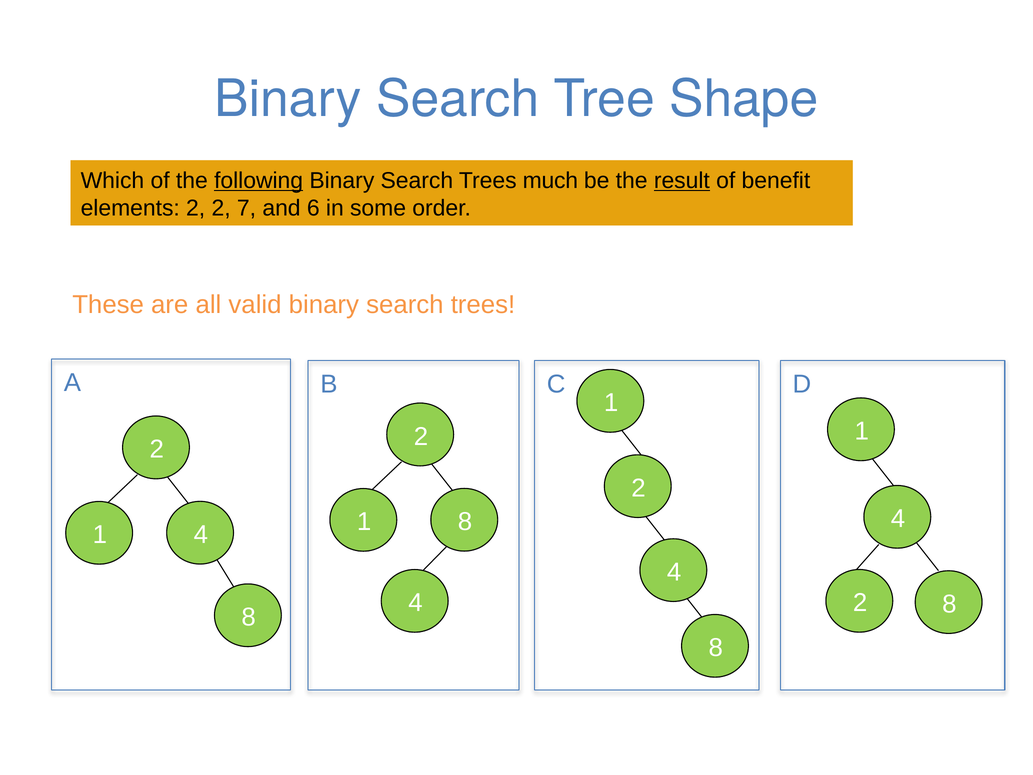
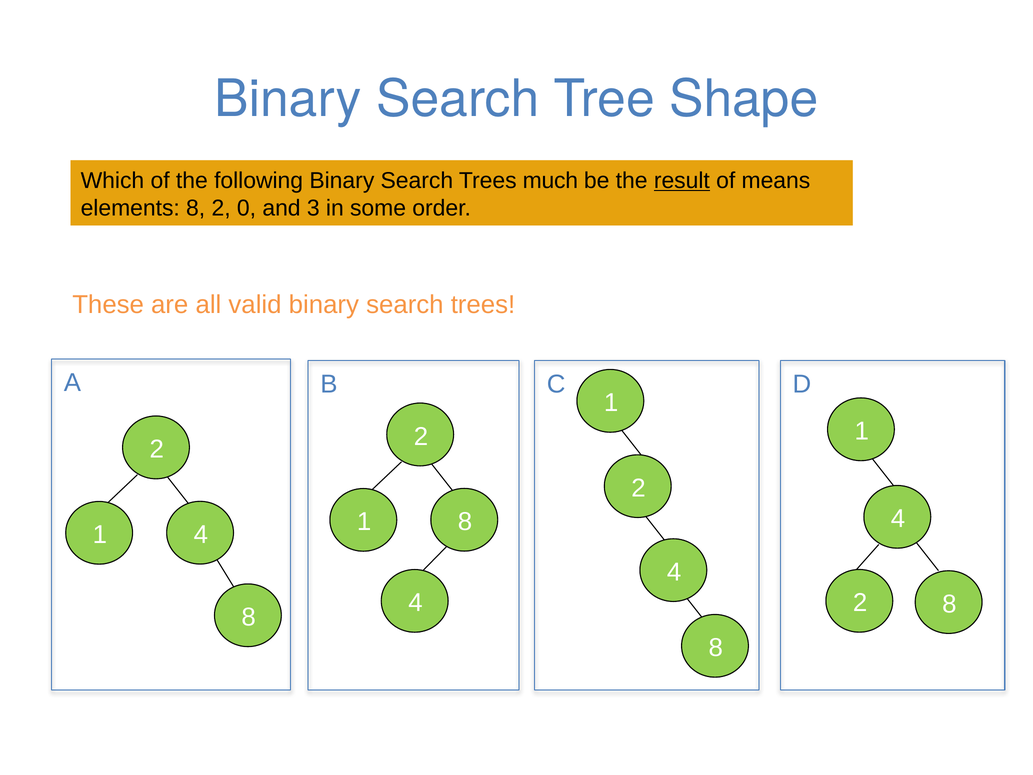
following underline: present -> none
benefit: benefit -> means
elements 2: 2 -> 8
7: 7 -> 0
6: 6 -> 3
